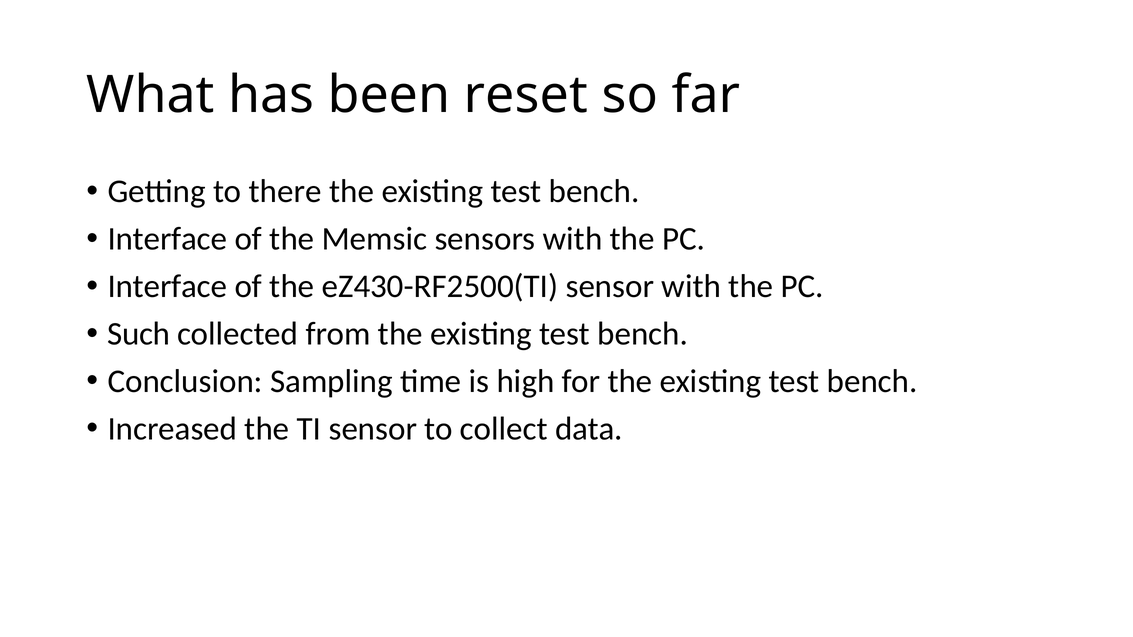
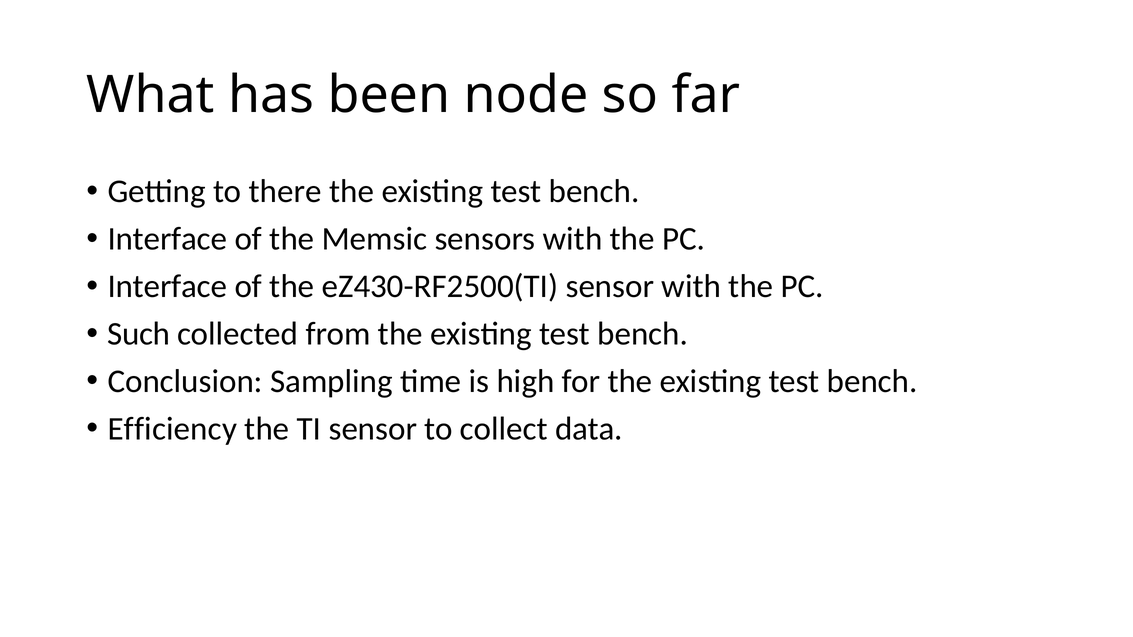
reset: reset -> node
Increased: Increased -> Efficiency
